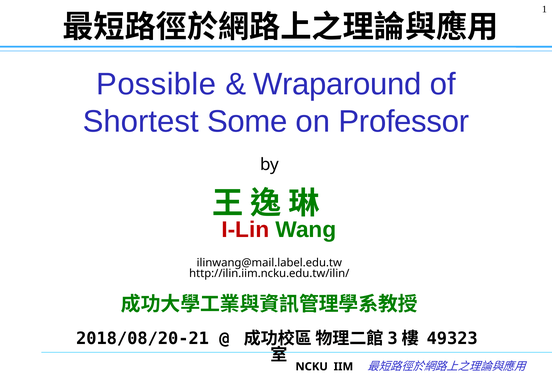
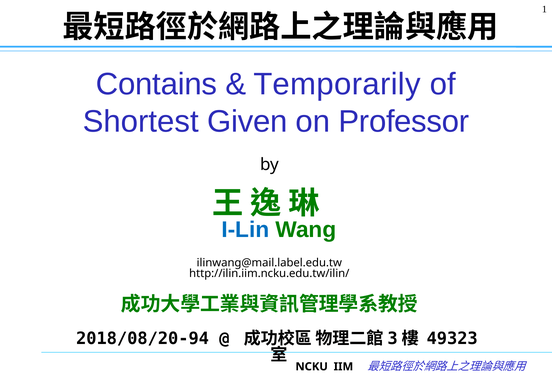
Possible: Possible -> Contains
Wraparound: Wraparound -> Temporarily
Some: Some -> Given
I-Lin colour: red -> blue
2018/08/20-21: 2018/08/20-21 -> 2018/08/20-94
